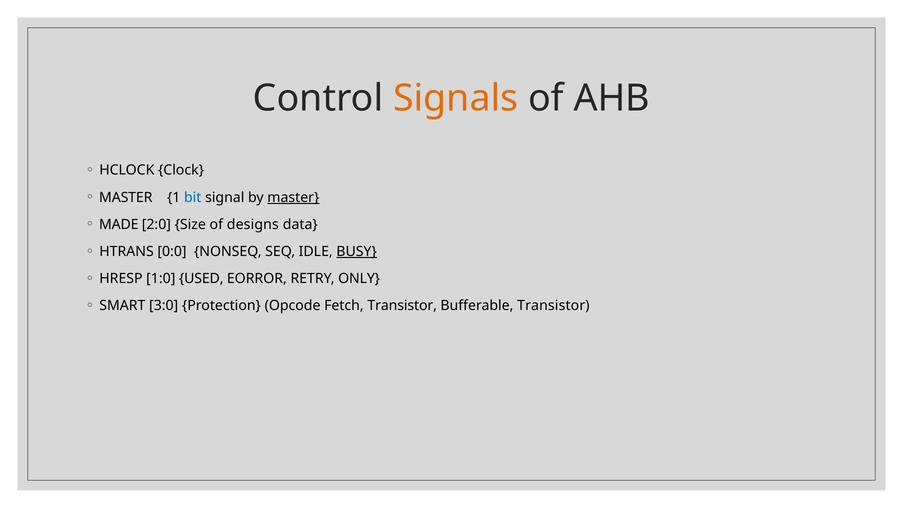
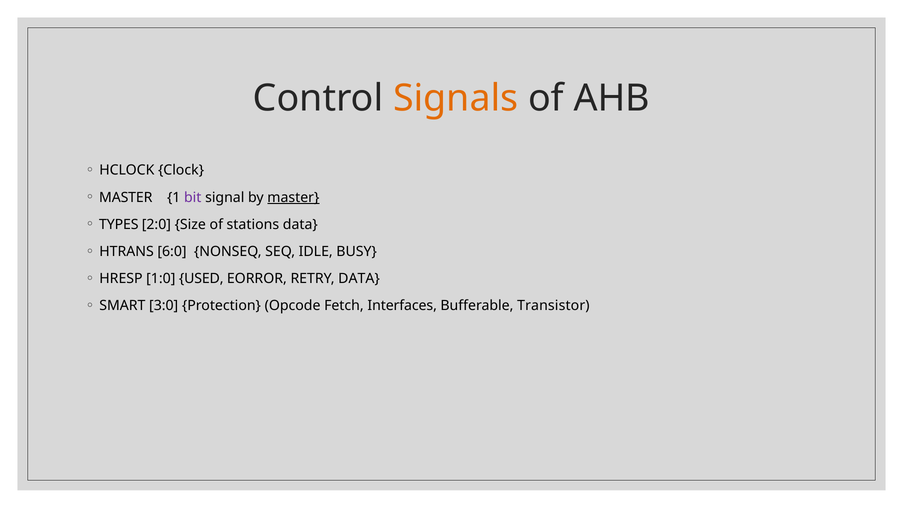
bit colour: blue -> purple
MADE: MADE -> TYPES
designs: designs -> stations
0:0: 0:0 -> 6:0
BUSY underline: present -> none
RETRY ONLY: ONLY -> DATA
Fetch Transistor: Transistor -> Interfaces
